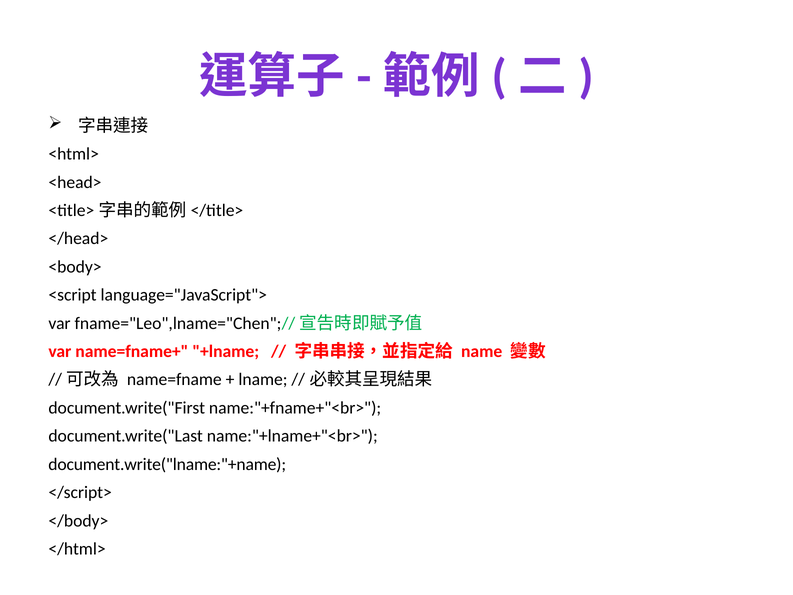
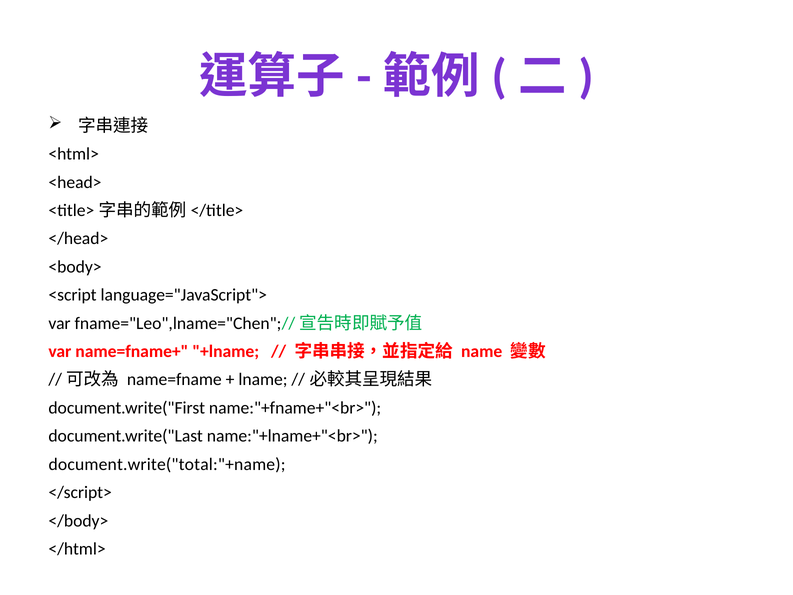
document.write("lname:"+name: document.write("lname:"+name -> document.write("total:"+name
